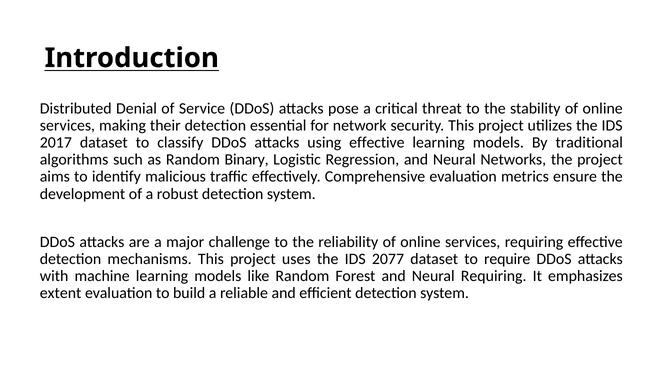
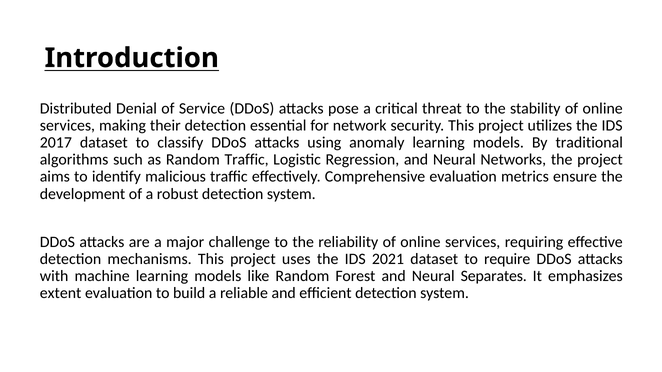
using effective: effective -> anomaly
Random Binary: Binary -> Traffic
2077: 2077 -> 2021
Neural Requiring: Requiring -> Separates
